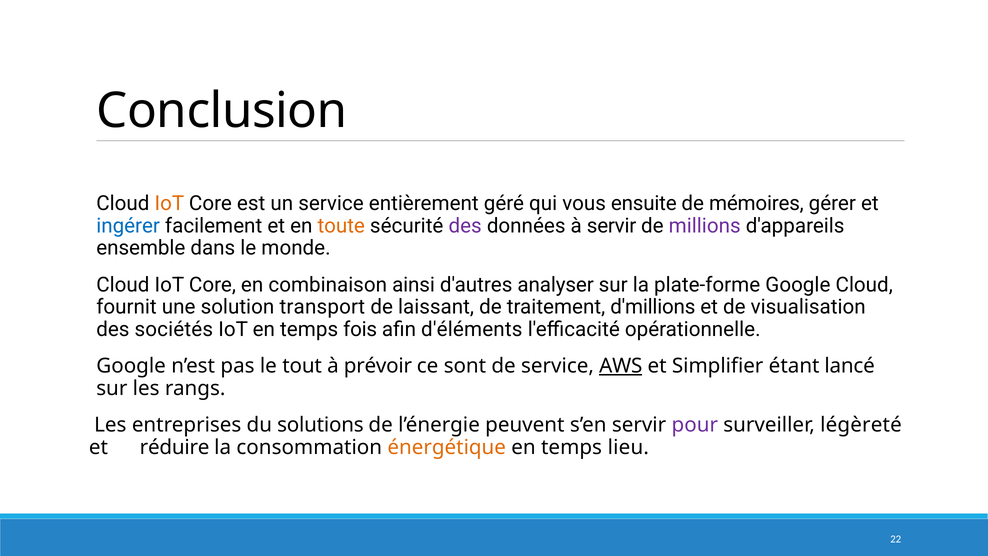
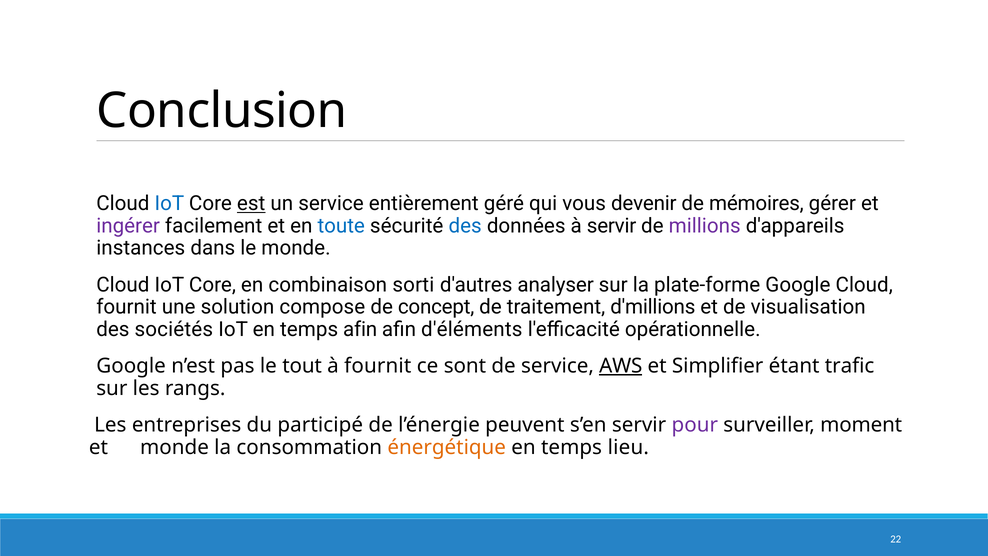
IoT at (169, 203) colour: orange -> blue
est underline: none -> present
ensuite: ensuite -> devenir
ingérer colour: blue -> purple
toute colour: orange -> blue
des at (465, 226) colour: purple -> blue
ensemble: ensemble -> instances
ainsi: ainsi -> sorti
transport: transport -> compose
laissant: laissant -> concept
temps fois: fois -> afin
à prévoir: prévoir -> fournit
lancé: lancé -> trafic
solutions: solutions -> participé
légèreté: légèreté -> moment
et réduire: réduire -> monde
